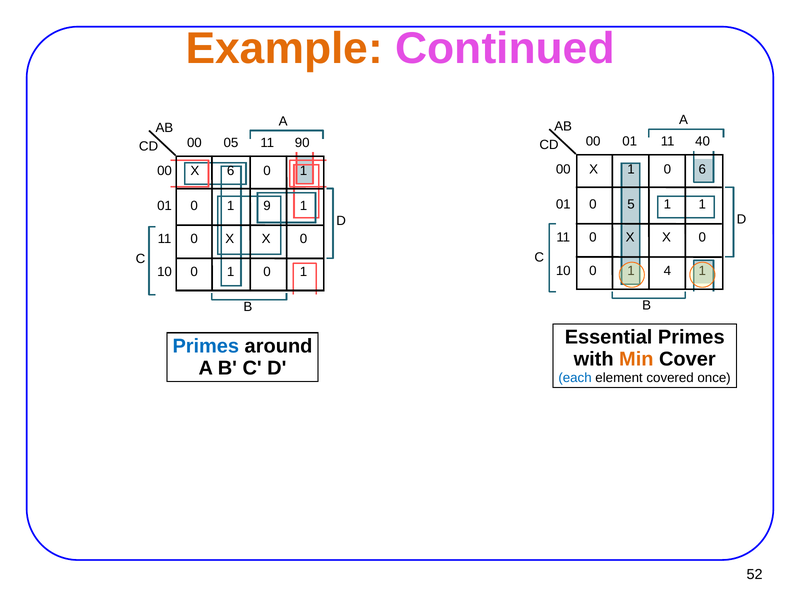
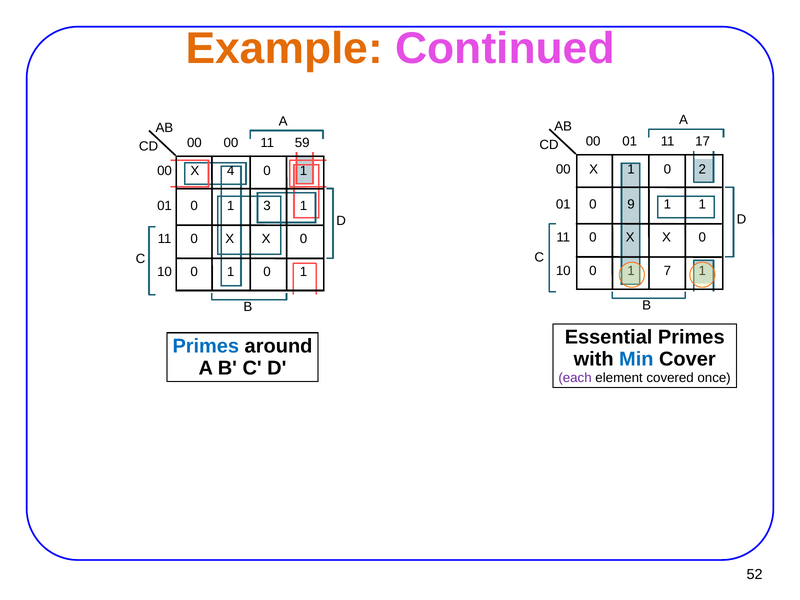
40: 40 -> 17
00 05: 05 -> 00
90: 90 -> 59
0 6: 6 -> 2
X 6: 6 -> 4
5: 5 -> 9
9: 9 -> 3
4: 4 -> 7
Min colour: orange -> blue
each colour: blue -> purple
